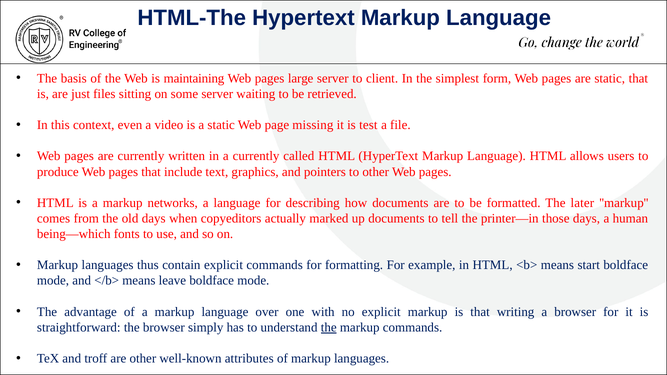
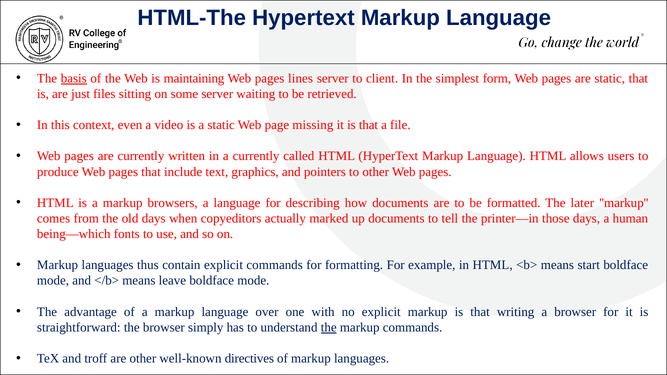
basis underline: none -> present
large: large -> lines
it is test: test -> that
networks: networks -> browsers
attributes: attributes -> directives
